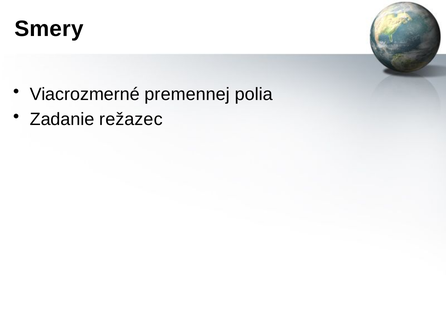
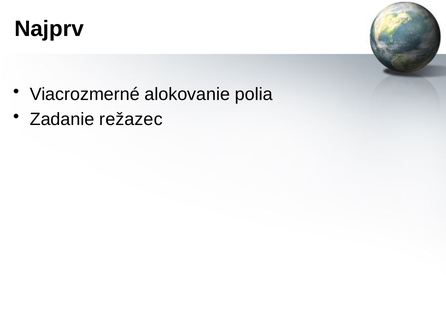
Smery: Smery -> Najprv
premennej: premennej -> alokovanie
